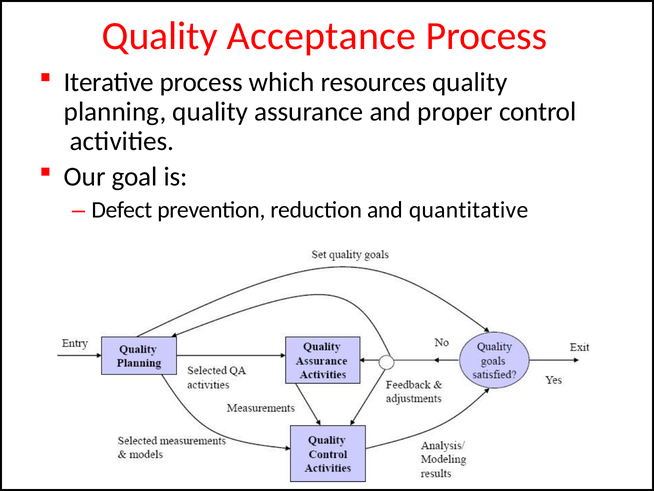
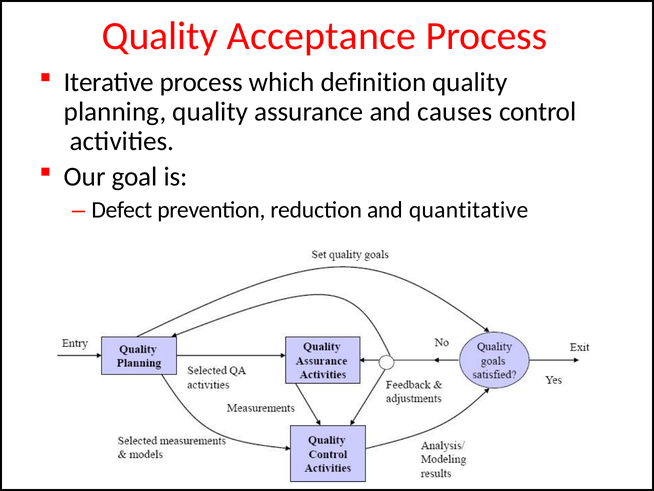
resources: resources -> definition
proper: proper -> causes
